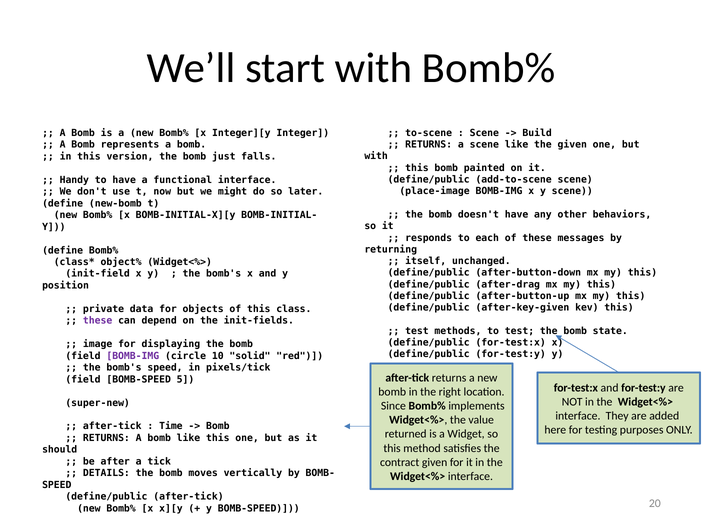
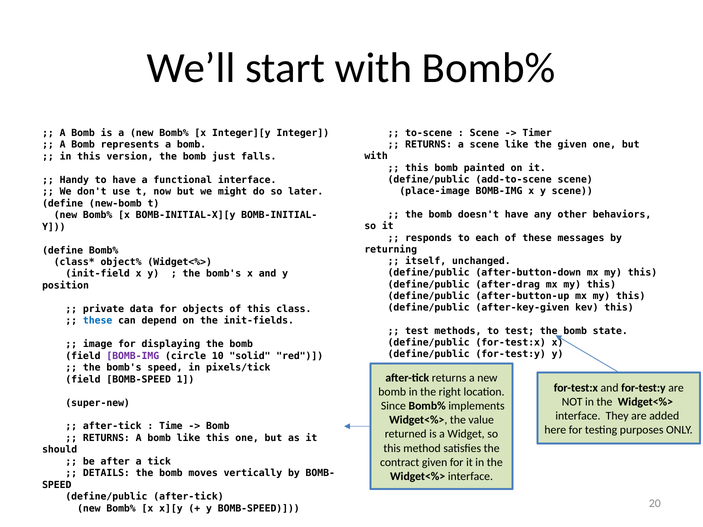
Build: Build -> Timer
these at (98, 321) colour: purple -> blue
5: 5 -> 1
